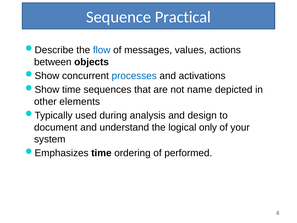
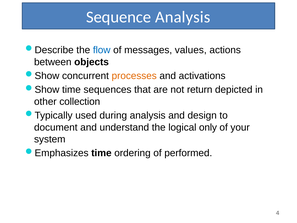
Sequence Practical: Practical -> Analysis
processes colour: blue -> orange
name: name -> return
elements: elements -> collection
